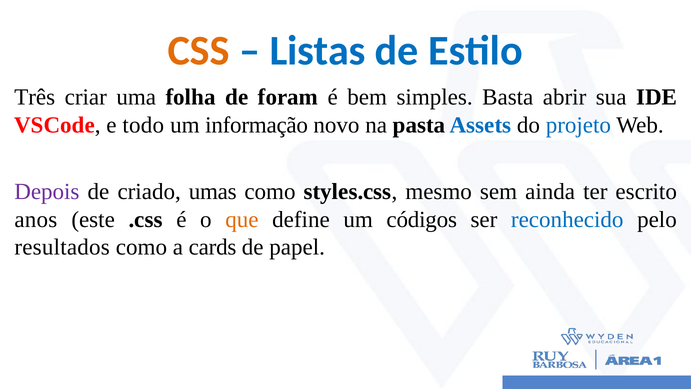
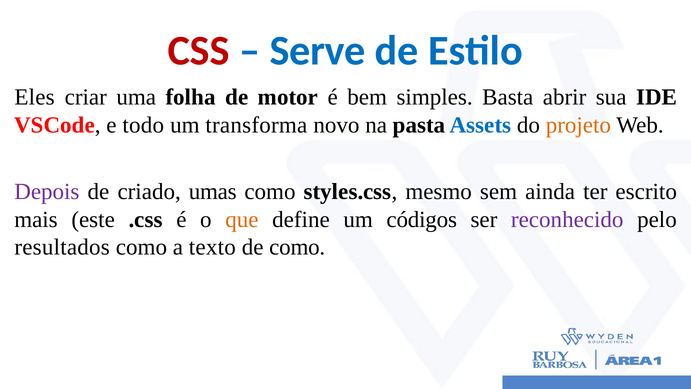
CSS colour: orange -> red
Listas: Listas -> Serve
Três: Três -> Eles
foram: foram -> motor
informação: informação -> transforma
projeto colour: blue -> orange
anos: anos -> mais
reconhecido colour: blue -> purple
cards: cards -> texto
de papel: papel -> como
